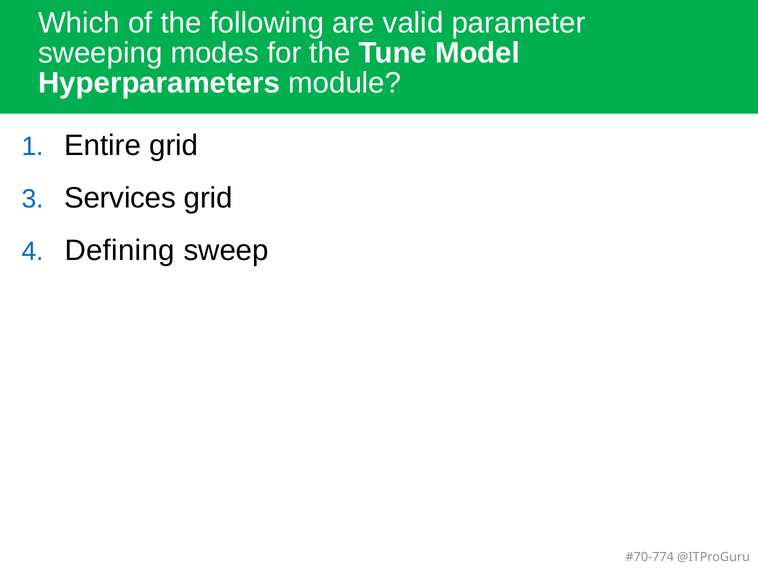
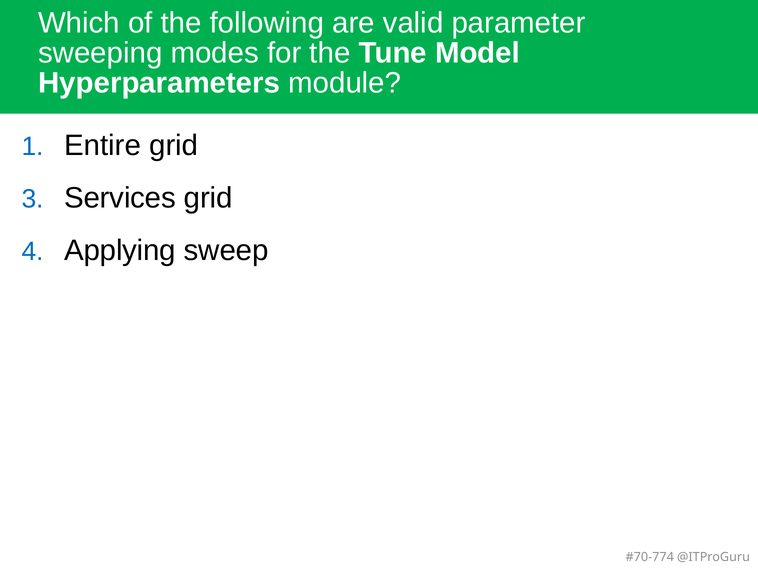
Defining: Defining -> Applying
